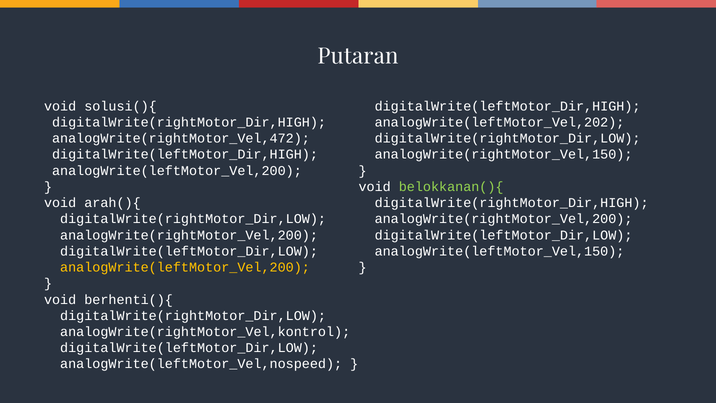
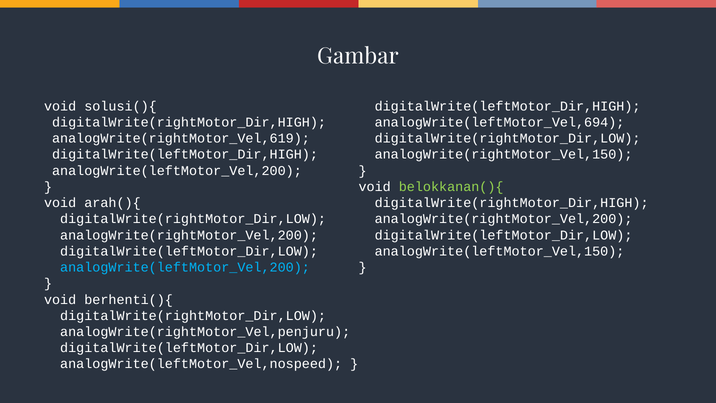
Putaran: Putaran -> Gambar
analogWrite(leftMotor_Vel,202: analogWrite(leftMotor_Vel,202 -> analogWrite(leftMotor_Vel,694
analogWrite(rightMotor_Vel,472: analogWrite(rightMotor_Vel,472 -> analogWrite(rightMotor_Vel,619
analogWrite(leftMotor_Vel,200 at (185, 267) colour: yellow -> light blue
analogWrite(rightMotor_Vel,kontrol: analogWrite(rightMotor_Vel,kontrol -> analogWrite(rightMotor_Vel,penjuru
